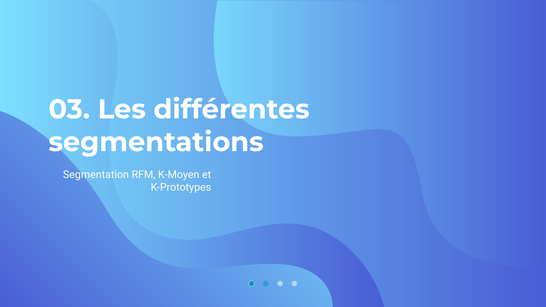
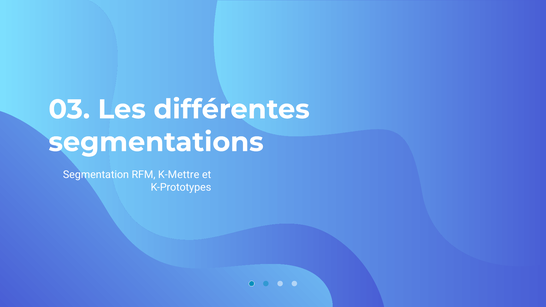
K-Moyen: K-Moyen -> K-Mettre
